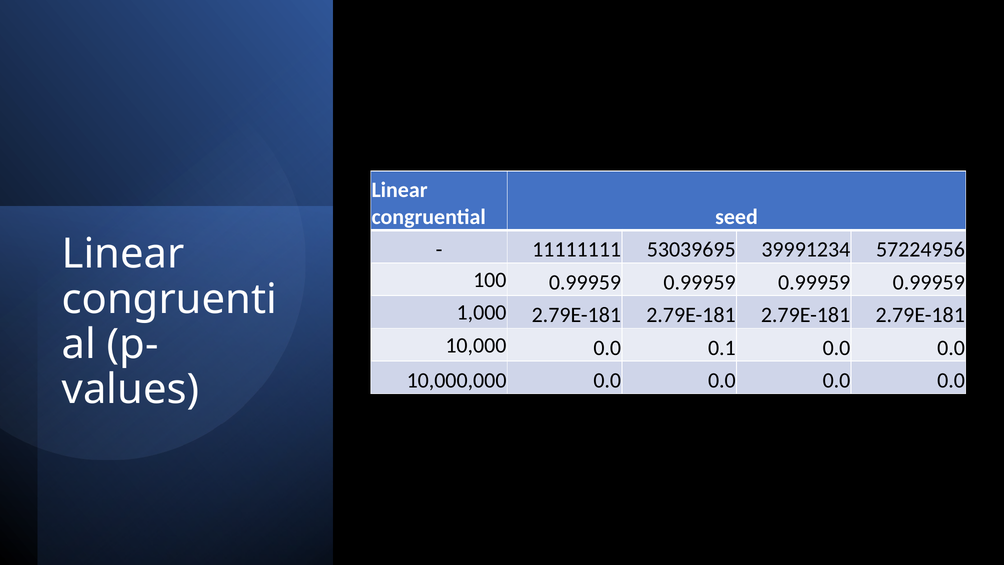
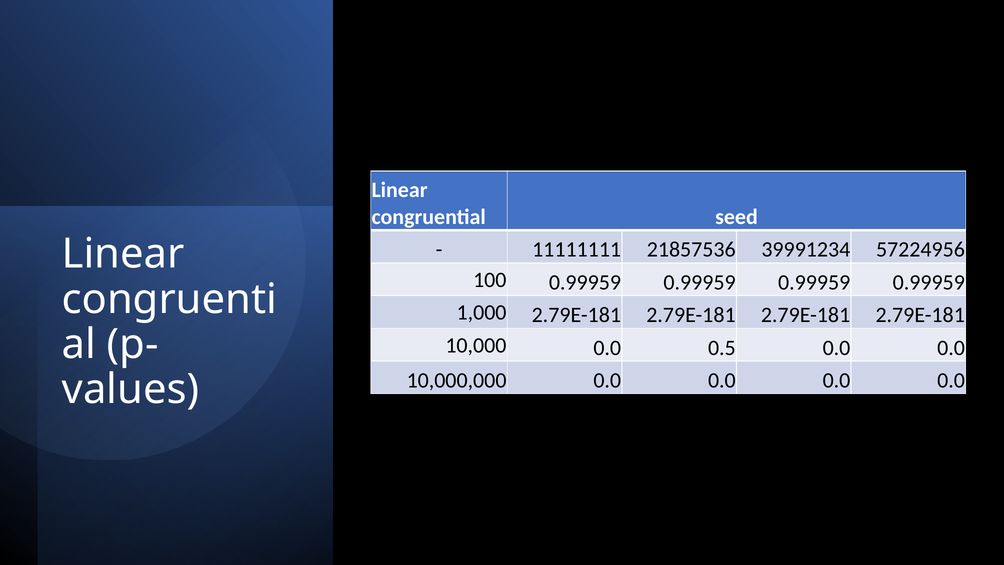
53039695: 53039695 -> 21857536
0.1: 0.1 -> 0.5
